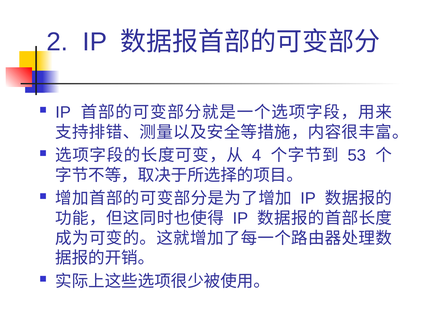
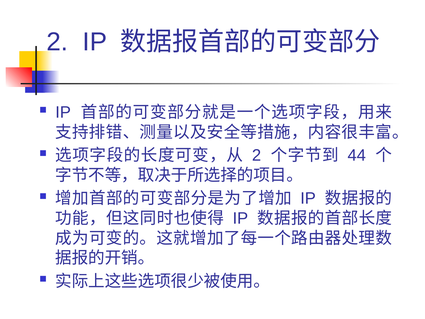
4 at (257, 155): 4 -> 2
53: 53 -> 44
